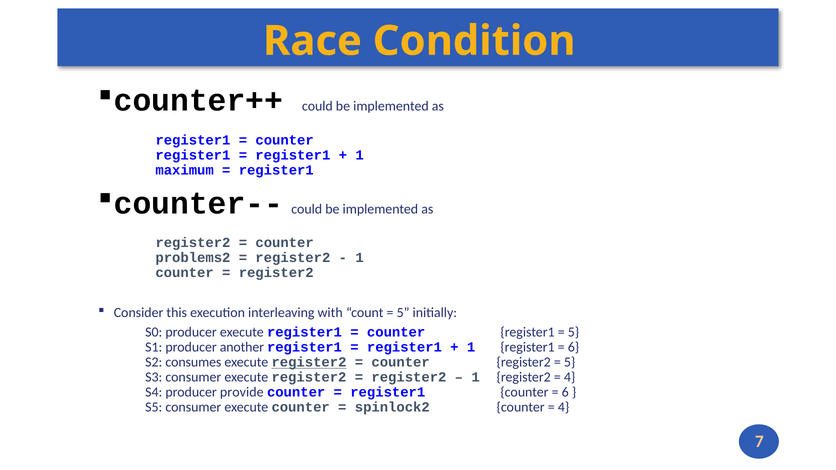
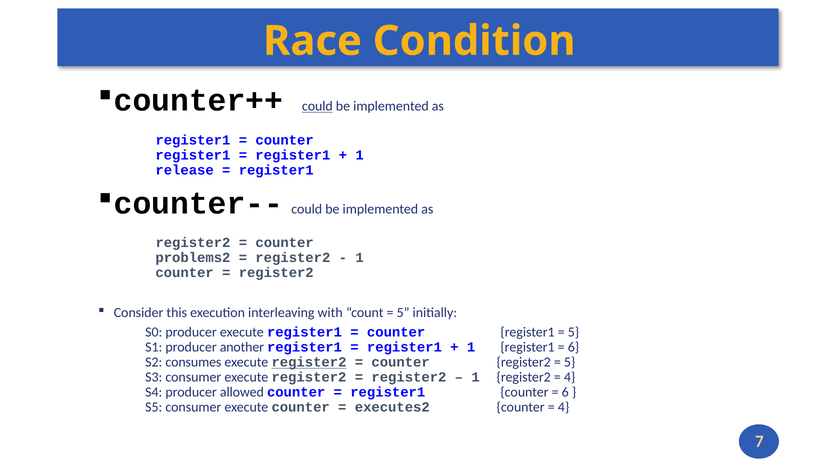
could at (317, 106) underline: none -> present
maximum: maximum -> release
provide: provide -> allowed
spinlock2: spinlock2 -> executes2
